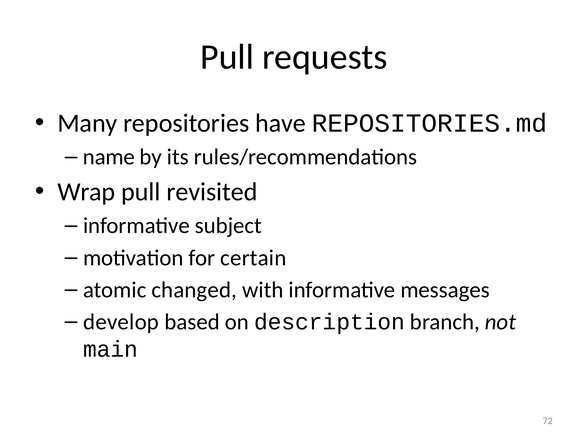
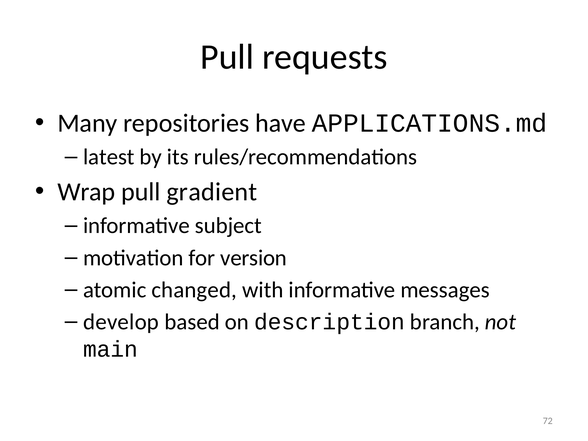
REPOSITORIES.md: REPOSITORIES.md -> APPLICATIONS.md
name: name -> latest
revisited: revisited -> gradient
certain: certain -> version
